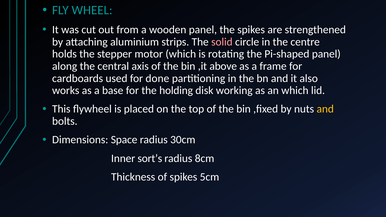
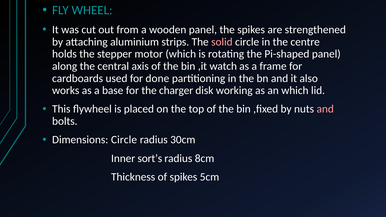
above: above -> watch
holding: holding -> charger
and at (325, 109) colour: yellow -> pink
Dimensions Space: Space -> Circle
